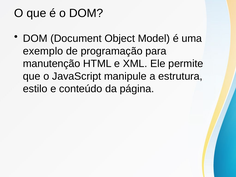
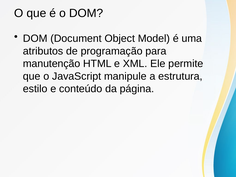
exemplo: exemplo -> atributos
